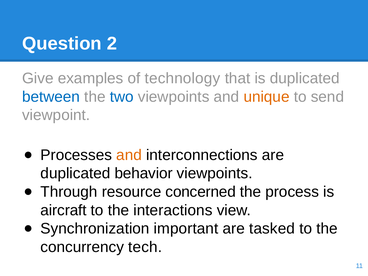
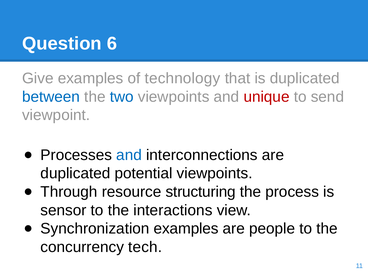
2: 2 -> 6
unique colour: orange -> red
and at (129, 155) colour: orange -> blue
behavior: behavior -> potential
concerned: concerned -> structuring
aircraft: aircraft -> sensor
Synchronization important: important -> examples
tasked: tasked -> people
